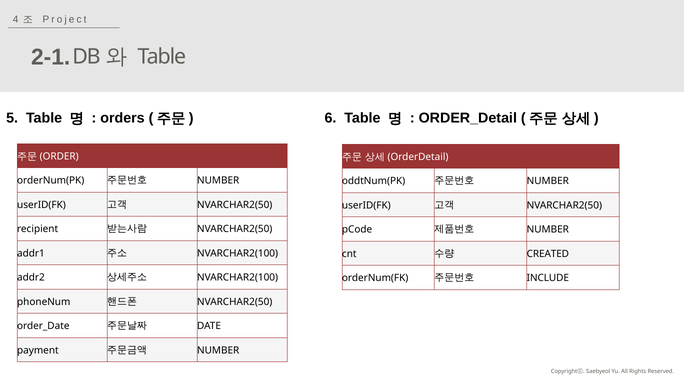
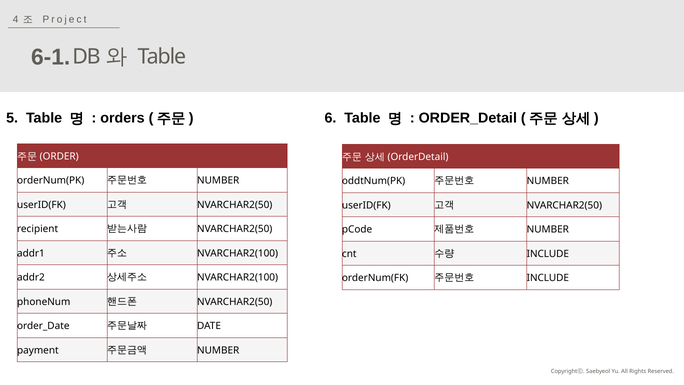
2-1: 2-1 -> 6-1
CREATED at (548, 254): CREATED -> INCLUDE
